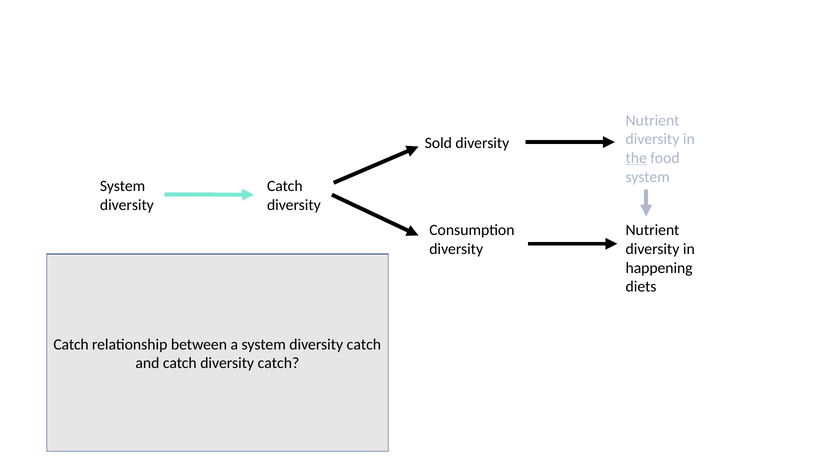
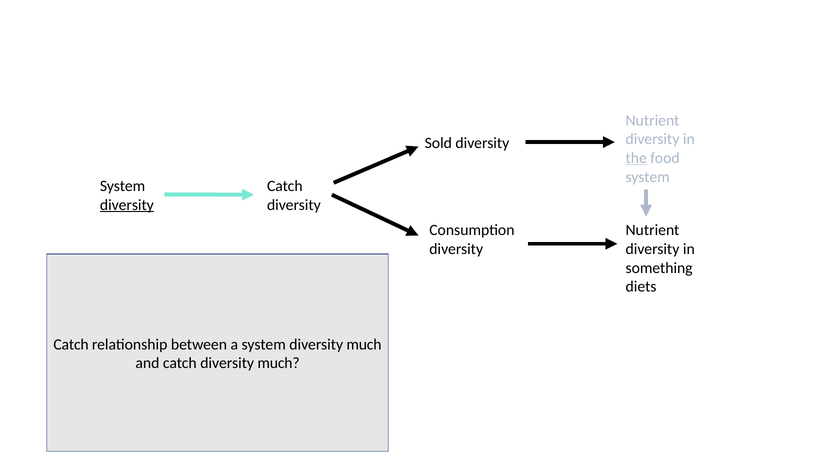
diversity at (127, 205) underline: none -> present
happening: happening -> something
a system diversity catch: catch -> much
catch diversity catch: catch -> much
